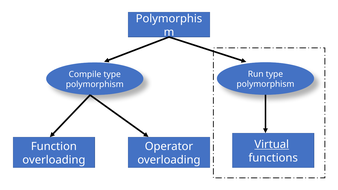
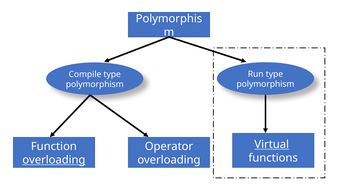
overloading at (54, 160) underline: none -> present
